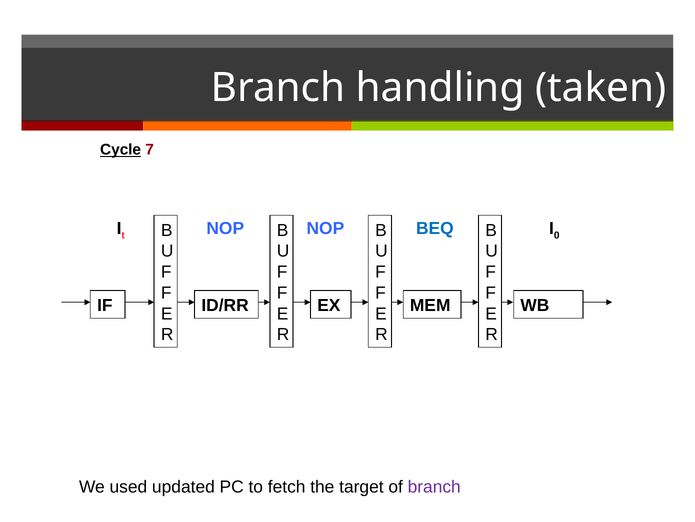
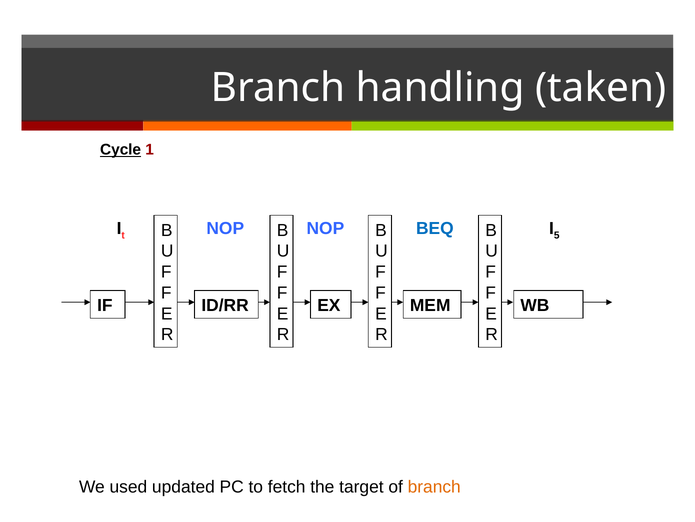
7: 7 -> 1
0: 0 -> 5
branch at (434, 486) colour: purple -> orange
